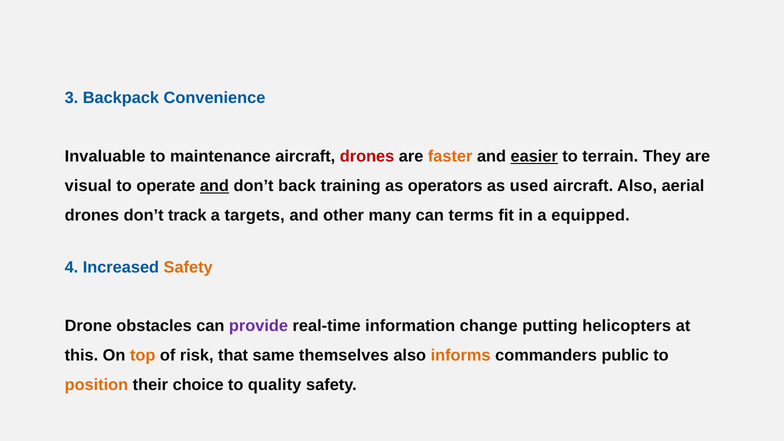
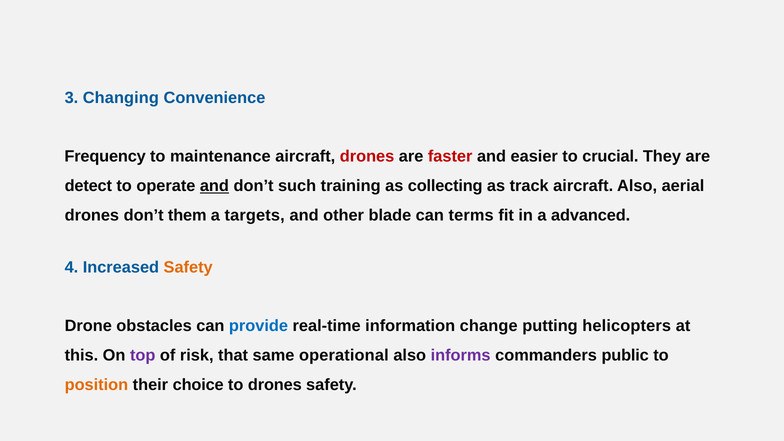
Backpack: Backpack -> Changing
Invaluable: Invaluable -> Frequency
faster colour: orange -> red
easier underline: present -> none
terrain: terrain -> crucial
visual: visual -> detect
back: back -> such
operators: operators -> collecting
used: used -> track
track: track -> them
many: many -> blade
equipped: equipped -> advanced
provide colour: purple -> blue
top colour: orange -> purple
themselves: themselves -> operational
informs colour: orange -> purple
to quality: quality -> drones
